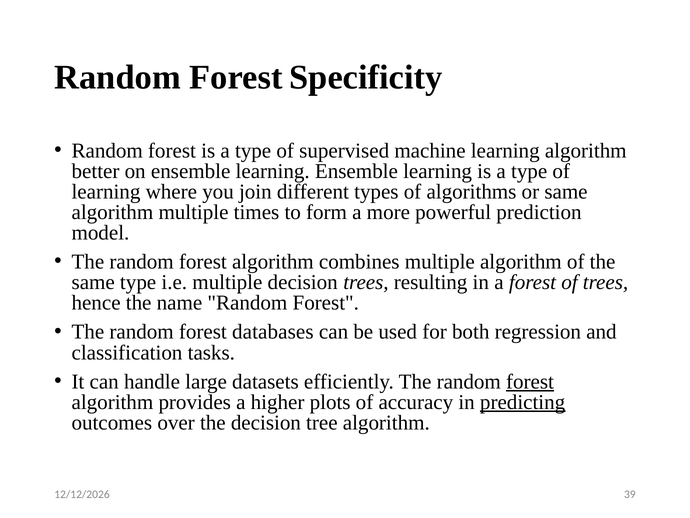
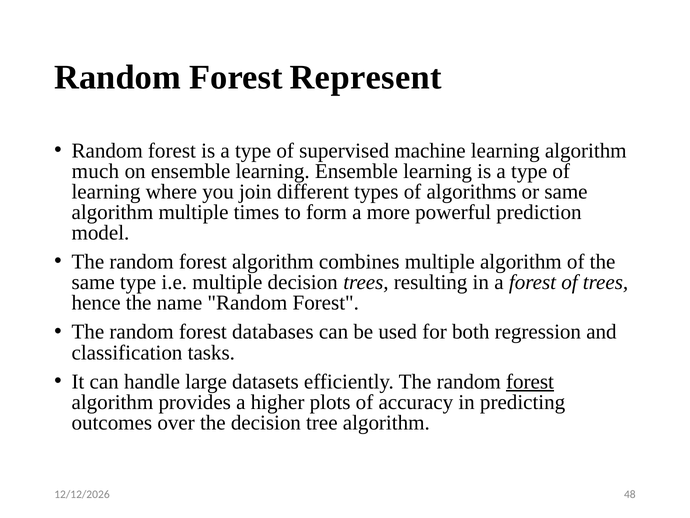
Specificity: Specificity -> Represent
better: better -> much
predicting underline: present -> none
39: 39 -> 48
